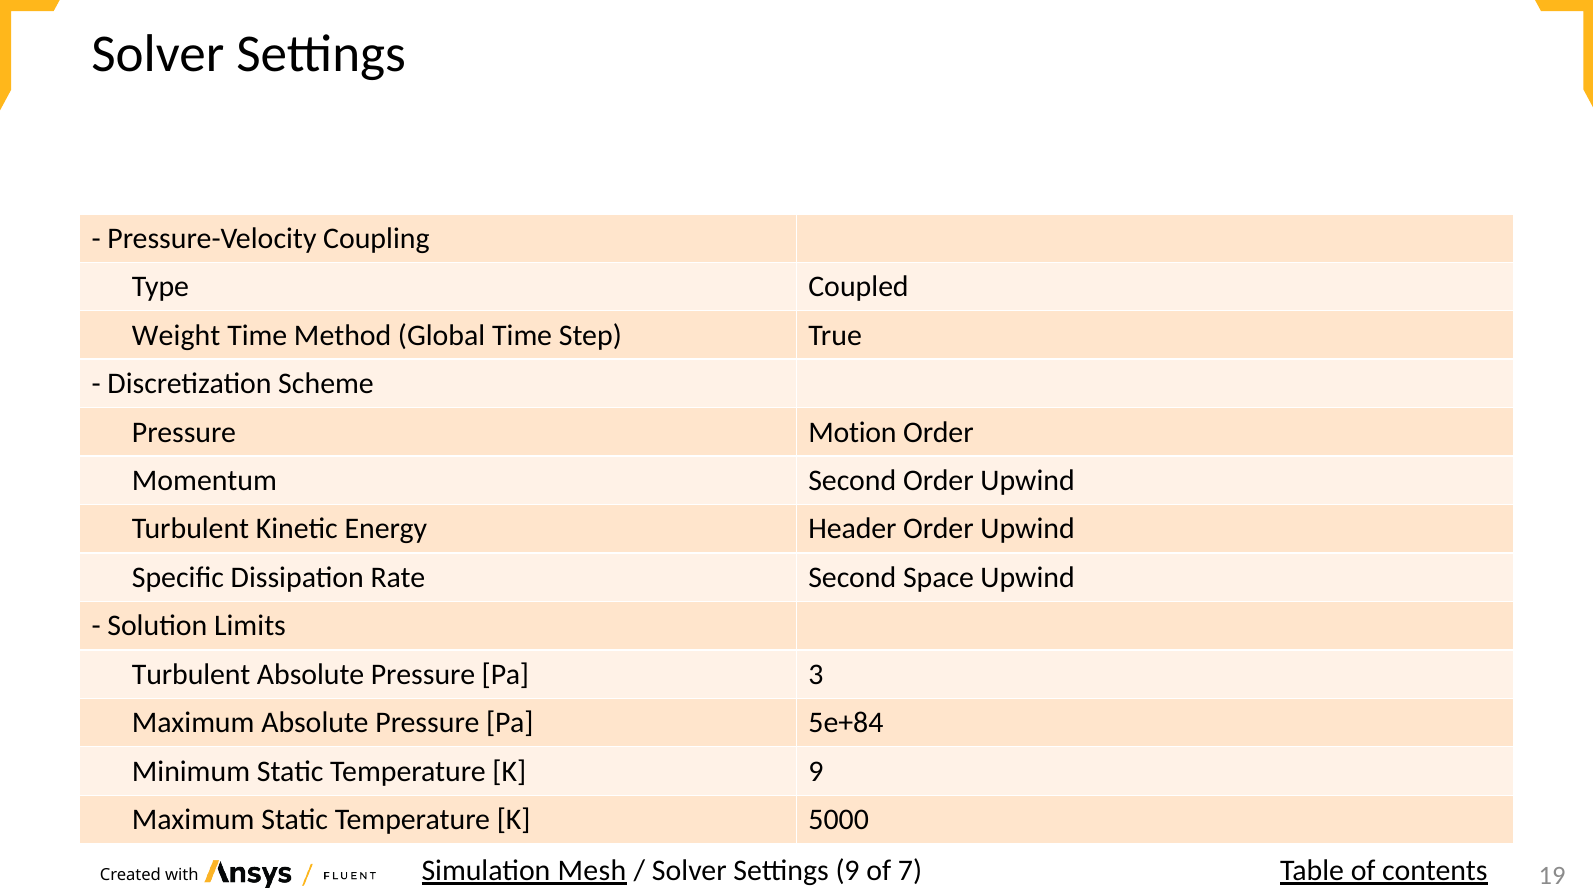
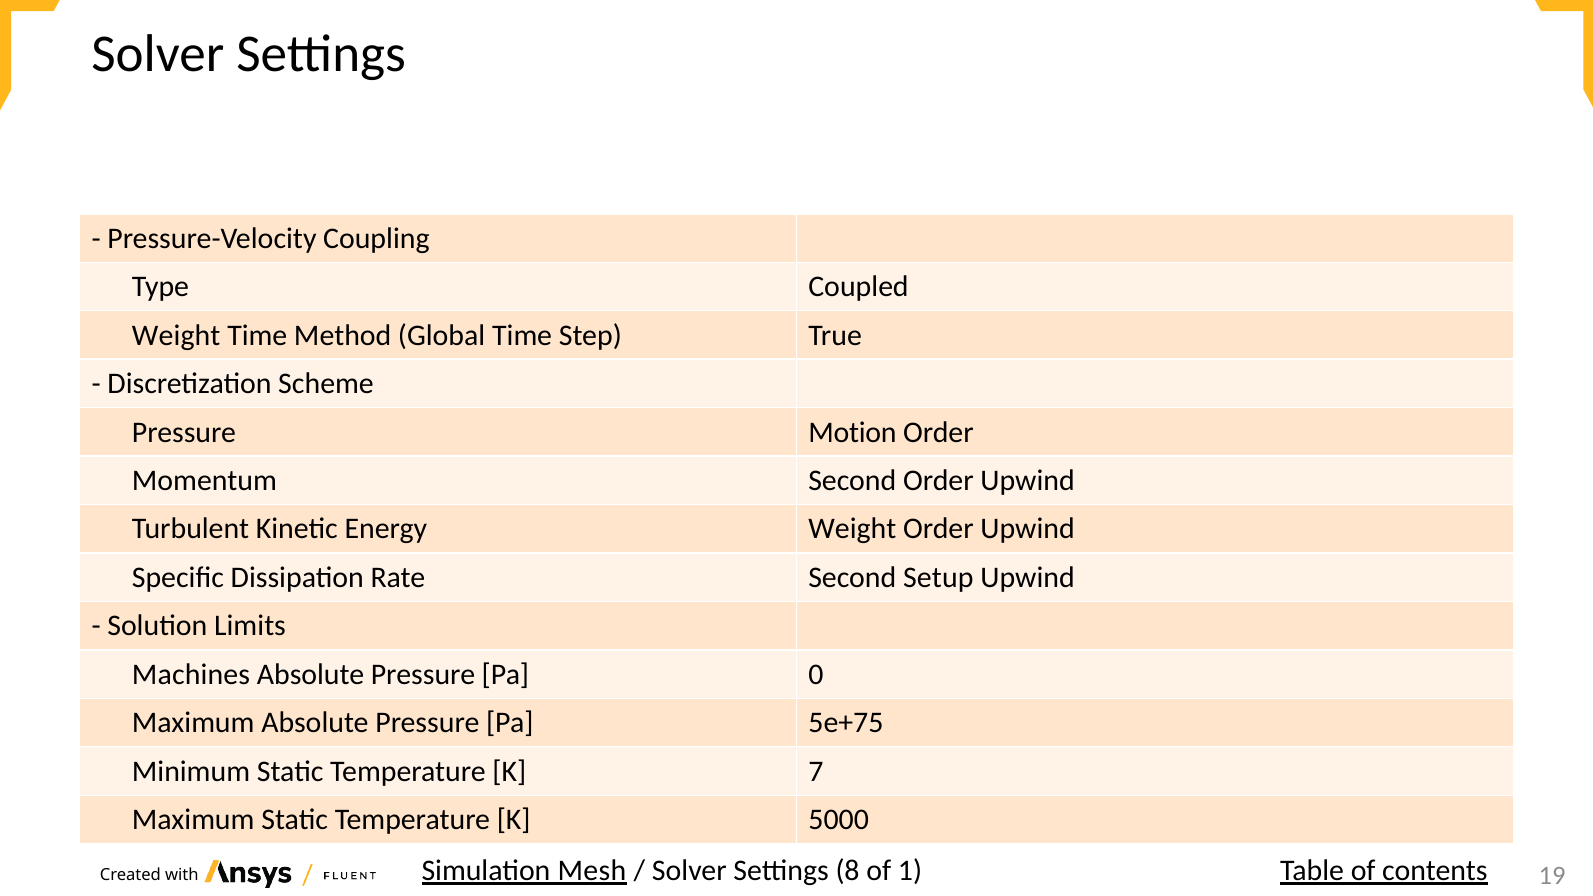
Energy Header: Header -> Weight
Space: Space -> Setup
Turbulent at (191, 674): Turbulent -> Machines
3: 3 -> 0
5e+84: 5e+84 -> 5e+75
K 9: 9 -> 7
Settings 9: 9 -> 8
7: 7 -> 1
